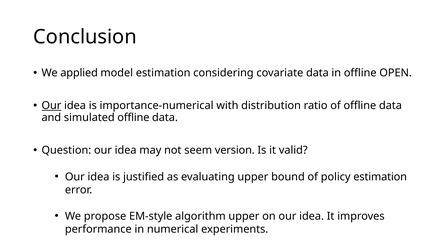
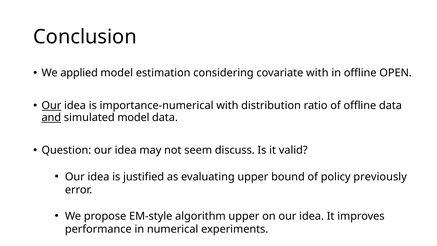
covariate data: data -> with
and underline: none -> present
simulated offline: offline -> model
version: version -> discuss
policy estimation: estimation -> previously
